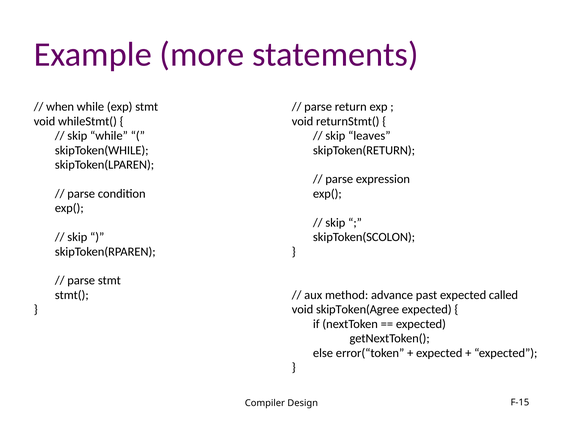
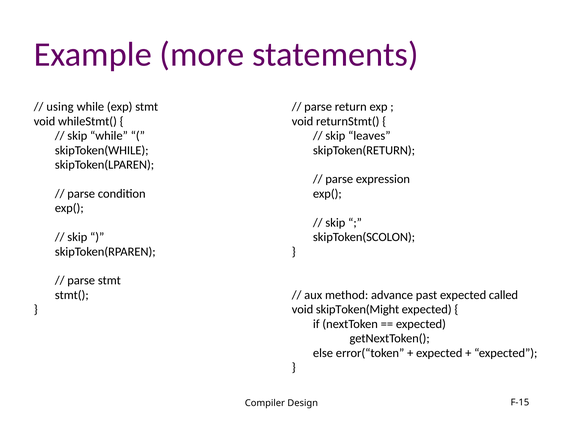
when: when -> using
skipToken(Agree: skipToken(Agree -> skipToken(Might
